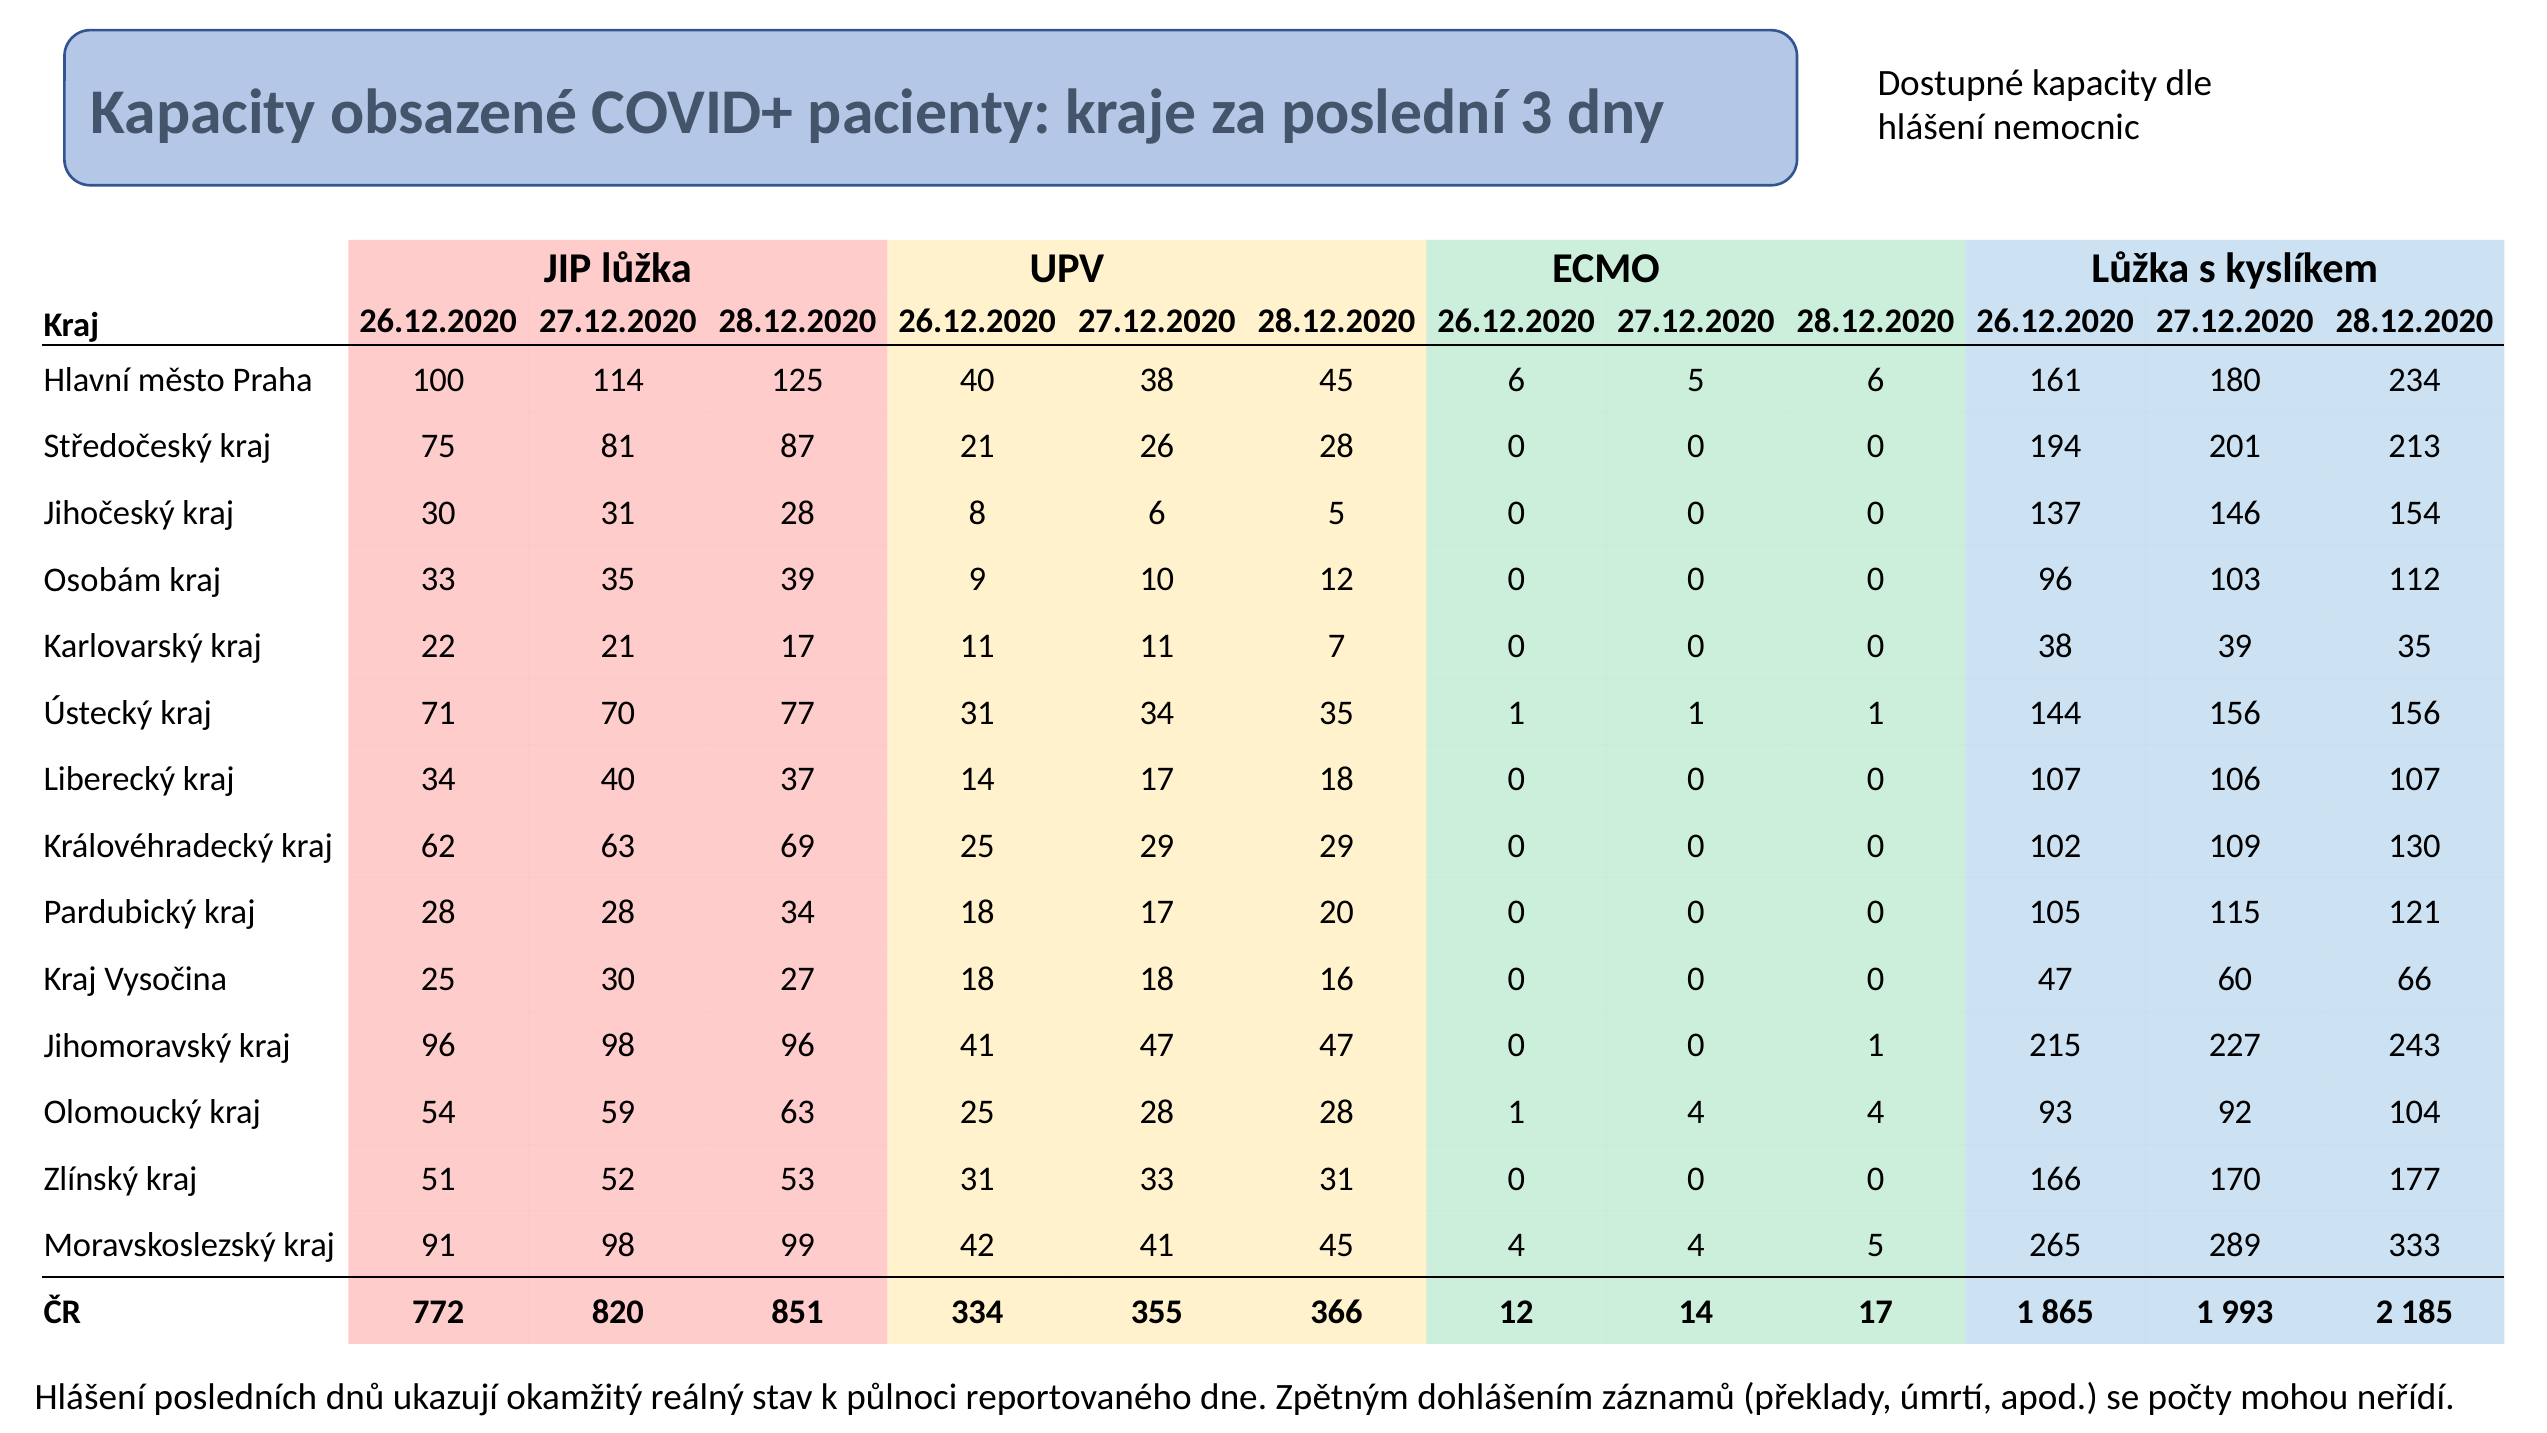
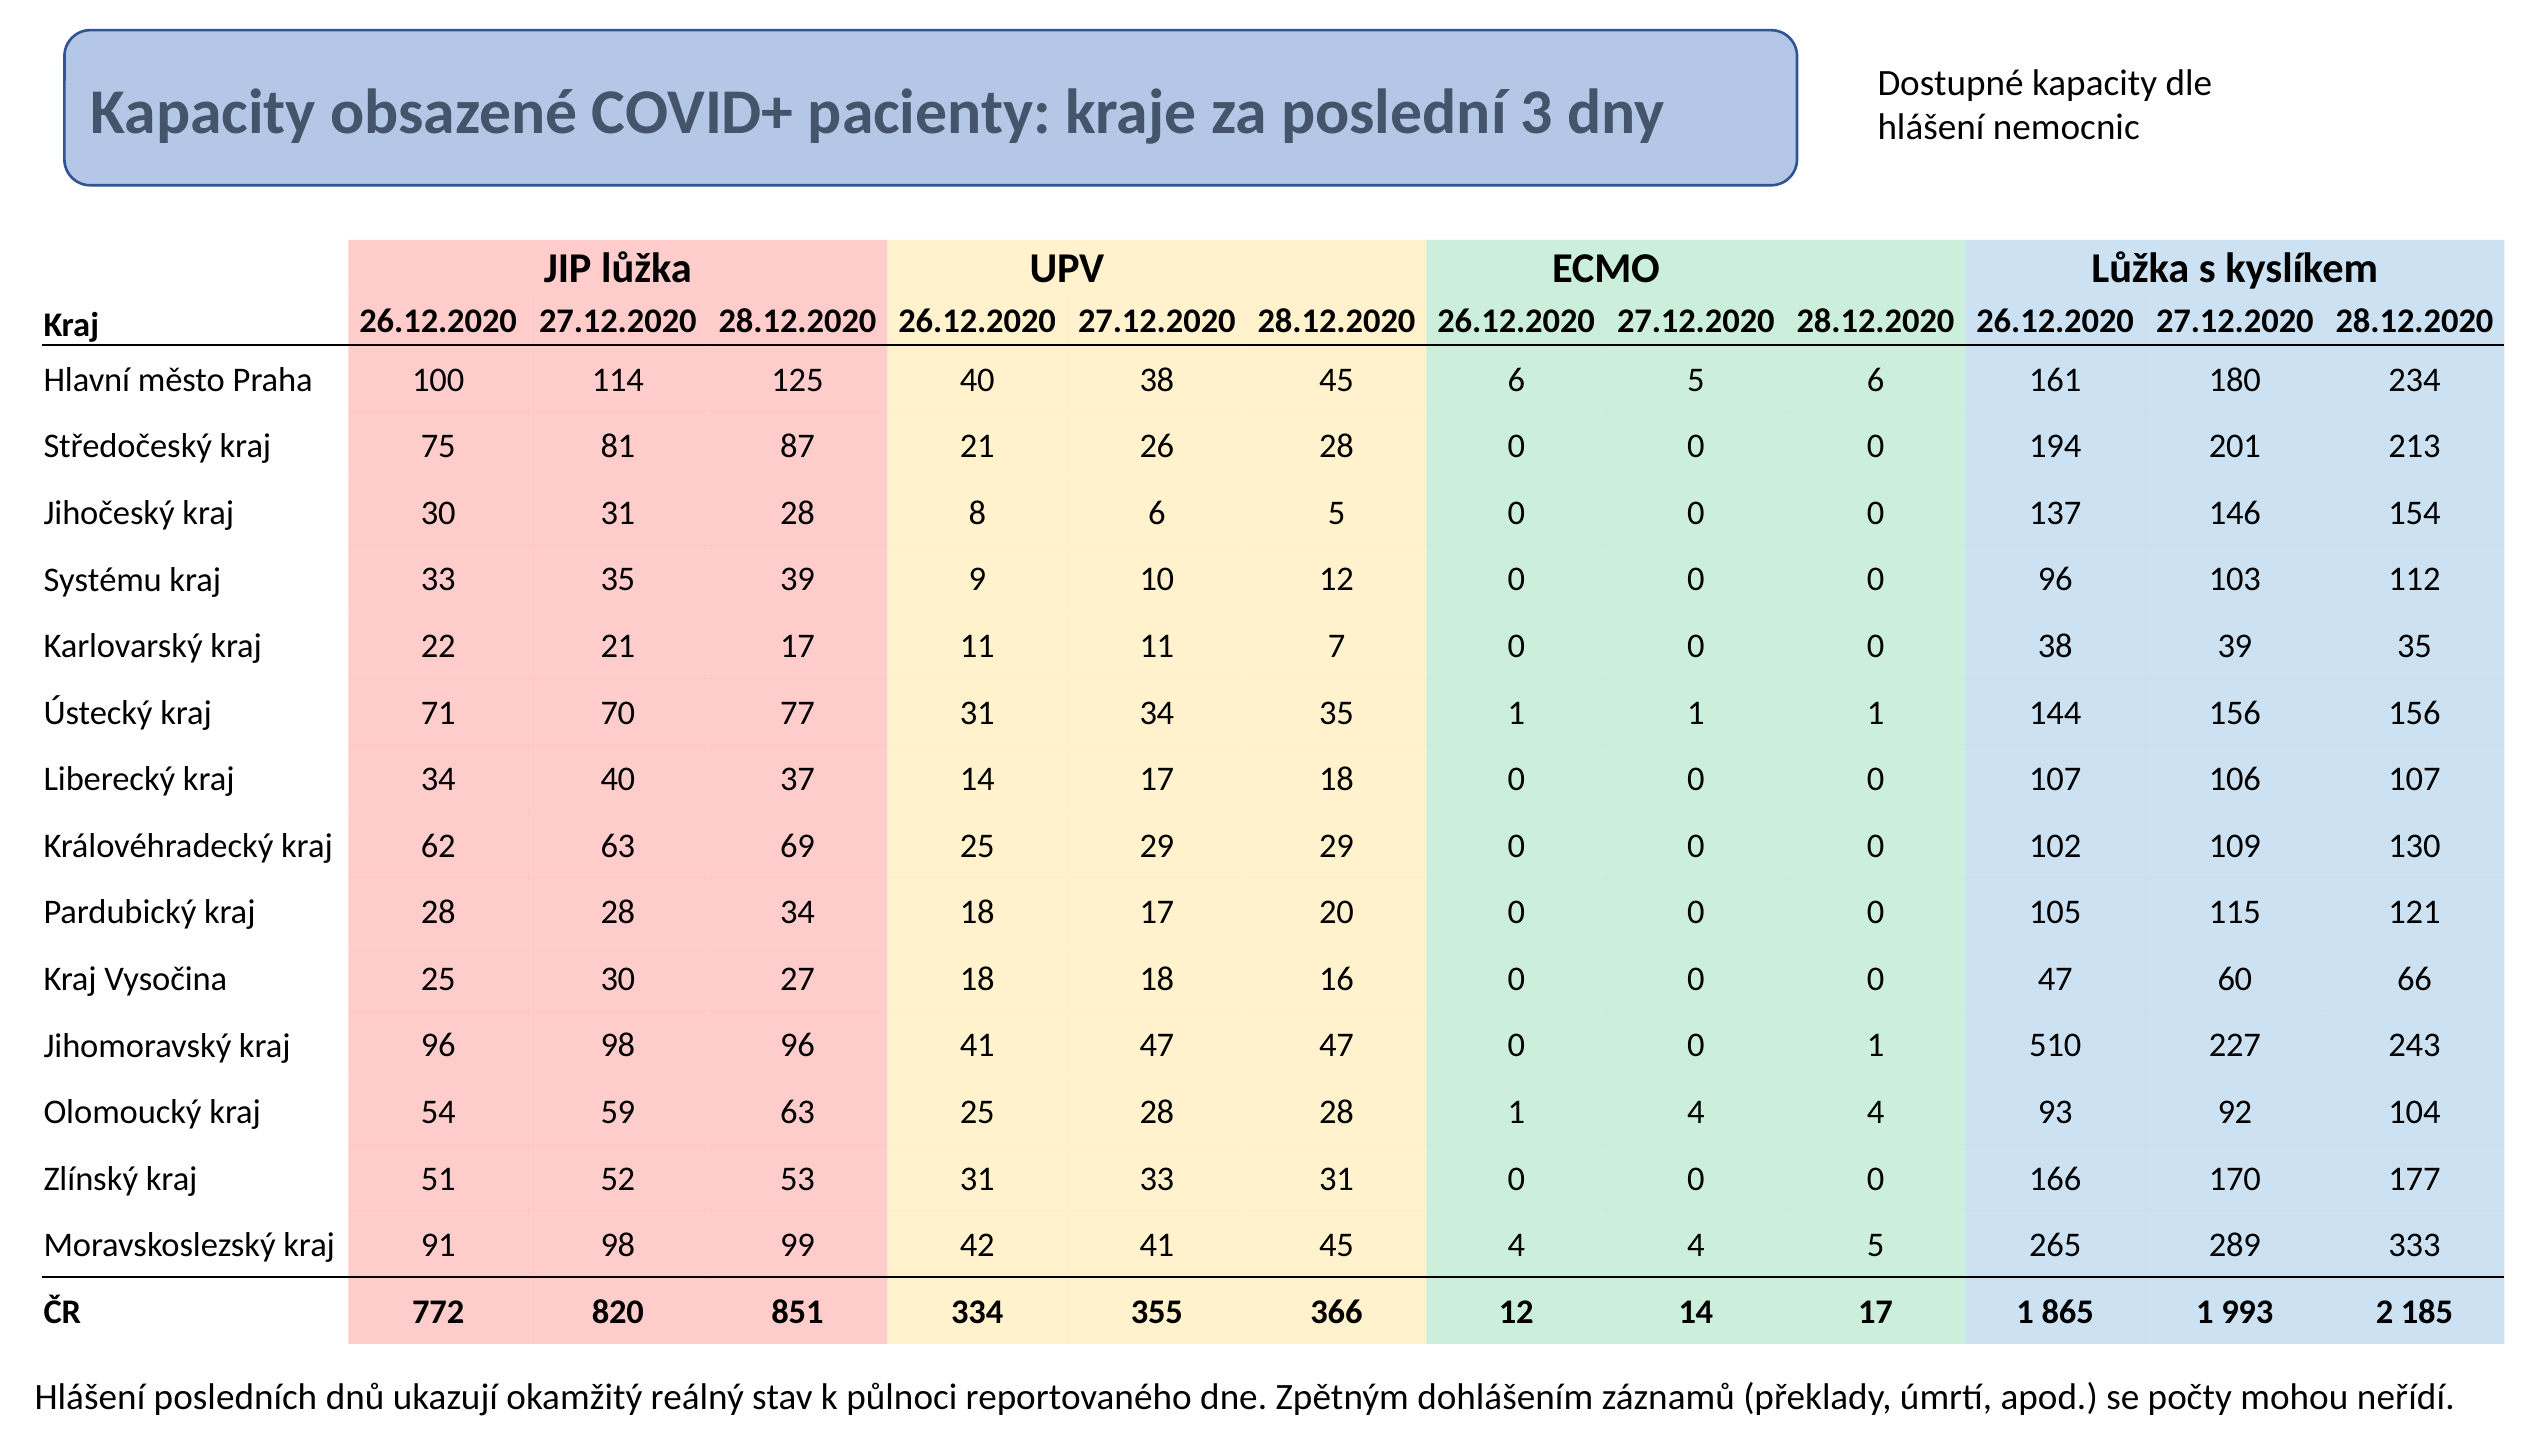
Osobám: Osobám -> Systému
215: 215 -> 510
